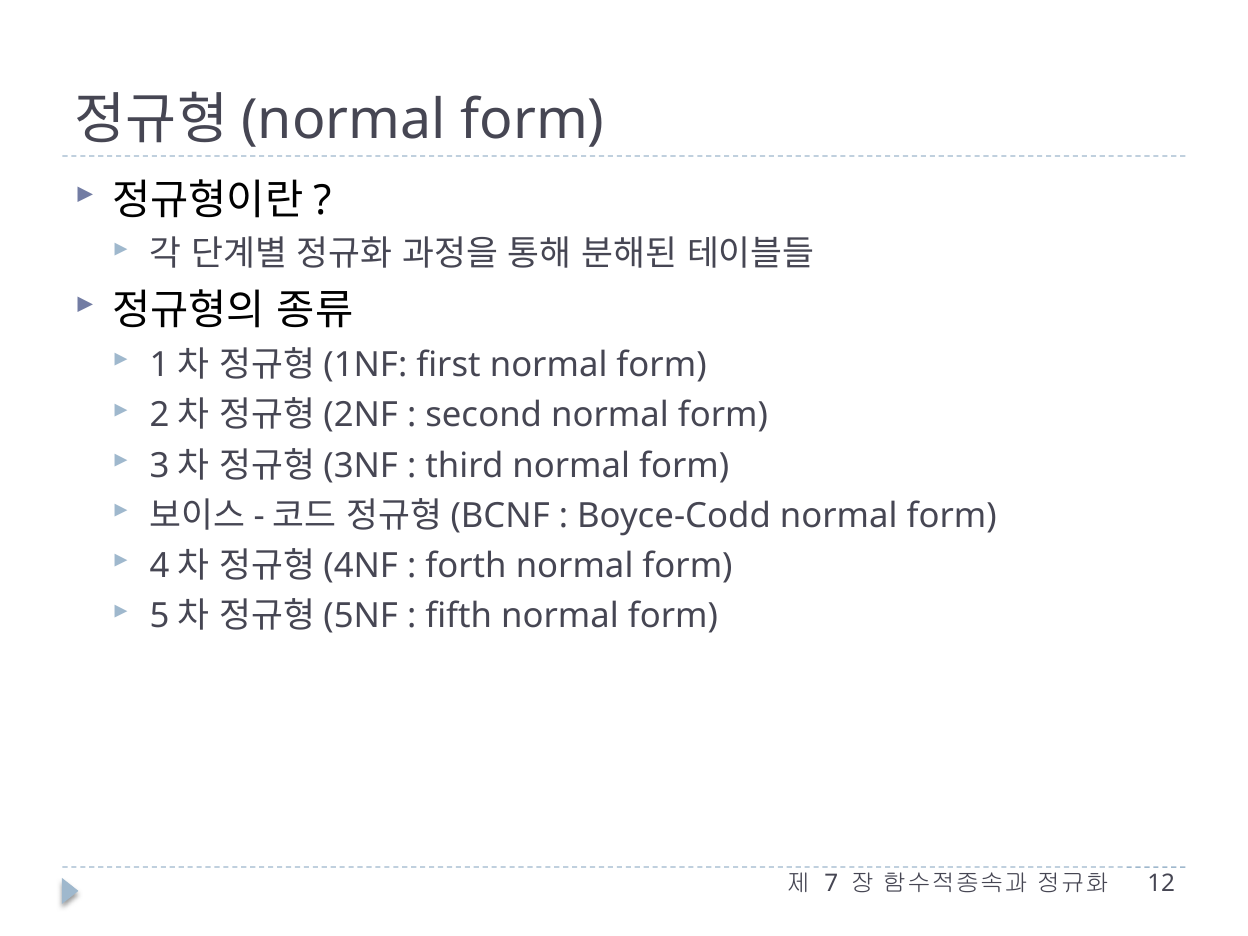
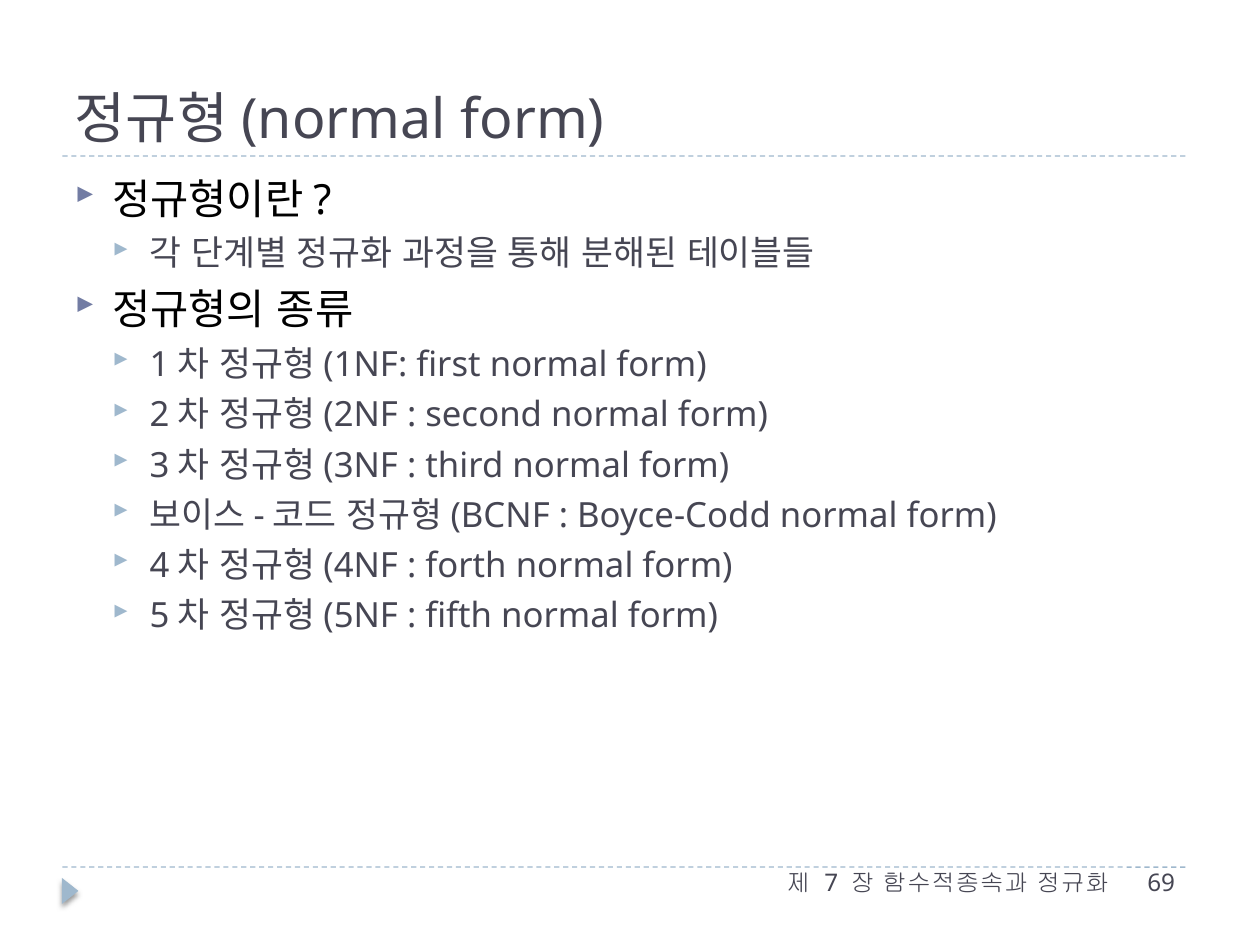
12: 12 -> 69
